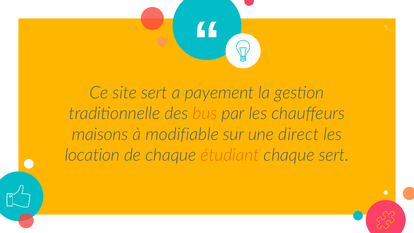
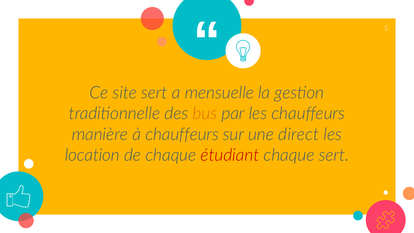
payement: payement -> mensuelle
maisons: maisons -> manière
à modifiable: modifiable -> chauffeurs
étudiant colour: orange -> red
